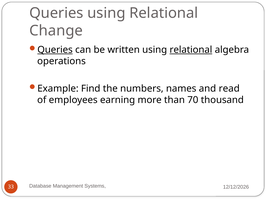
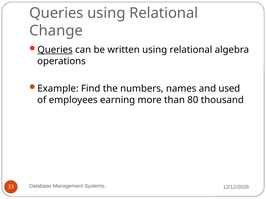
relational at (191, 50) underline: present -> none
read: read -> used
70: 70 -> 80
